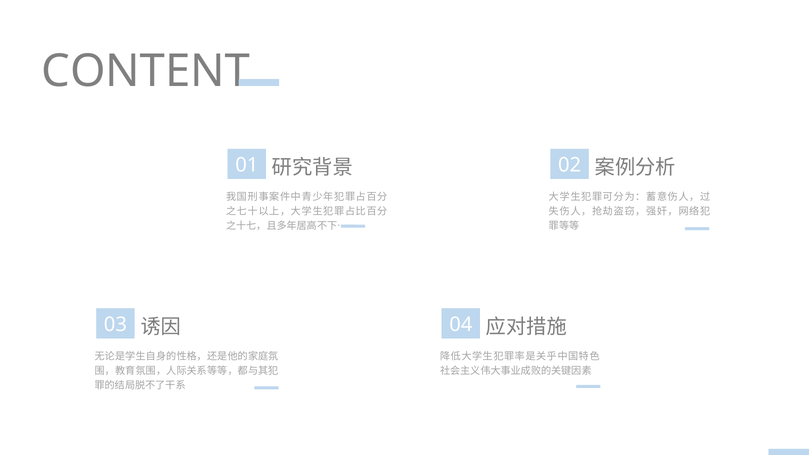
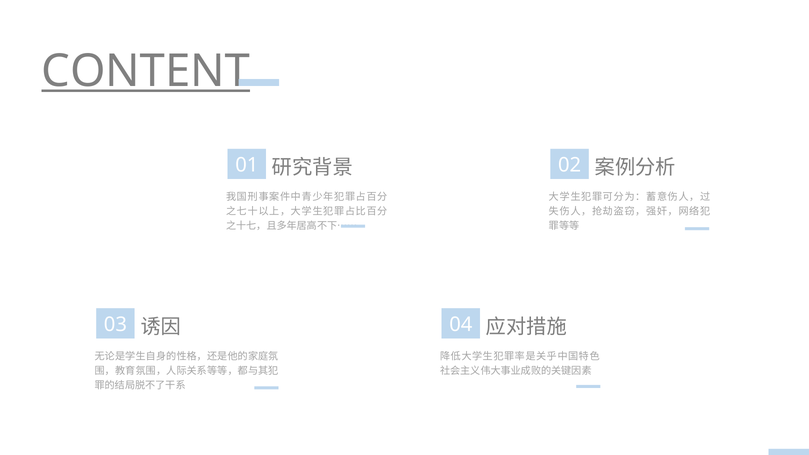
CONTENT underline: none -> present
